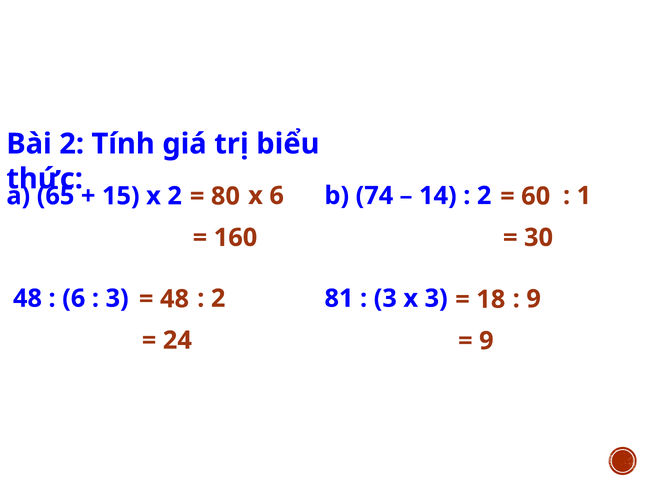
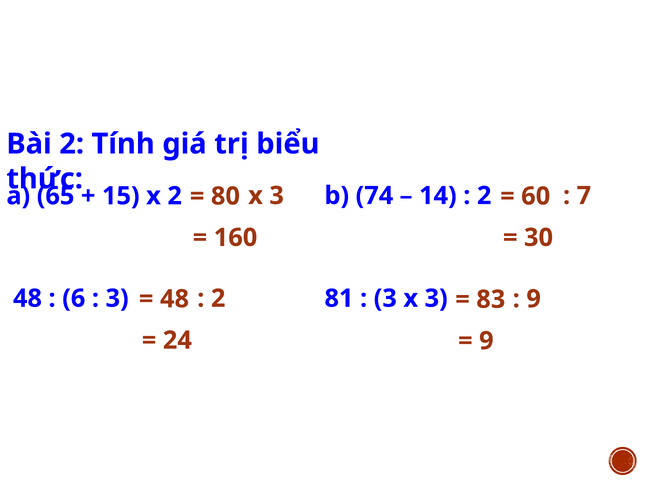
6 at (277, 196): 6 -> 3
1: 1 -> 7
18: 18 -> 83
